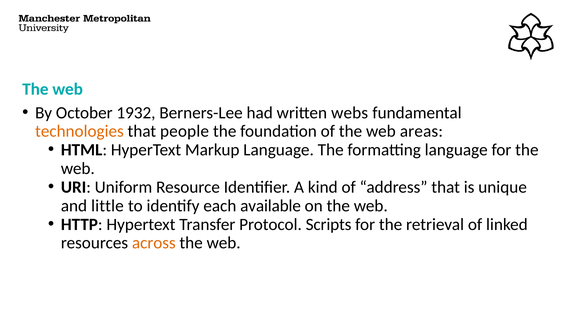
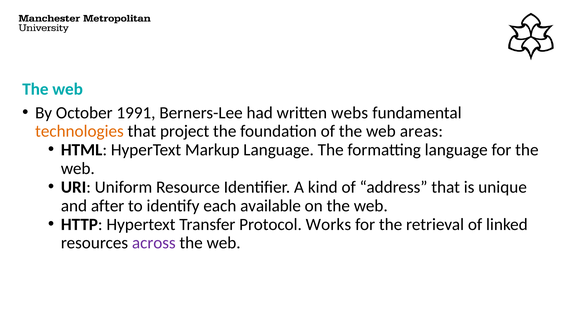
1932: 1932 -> 1991
people: people -> project
little: little -> after
Scripts: Scripts -> Works
across colour: orange -> purple
